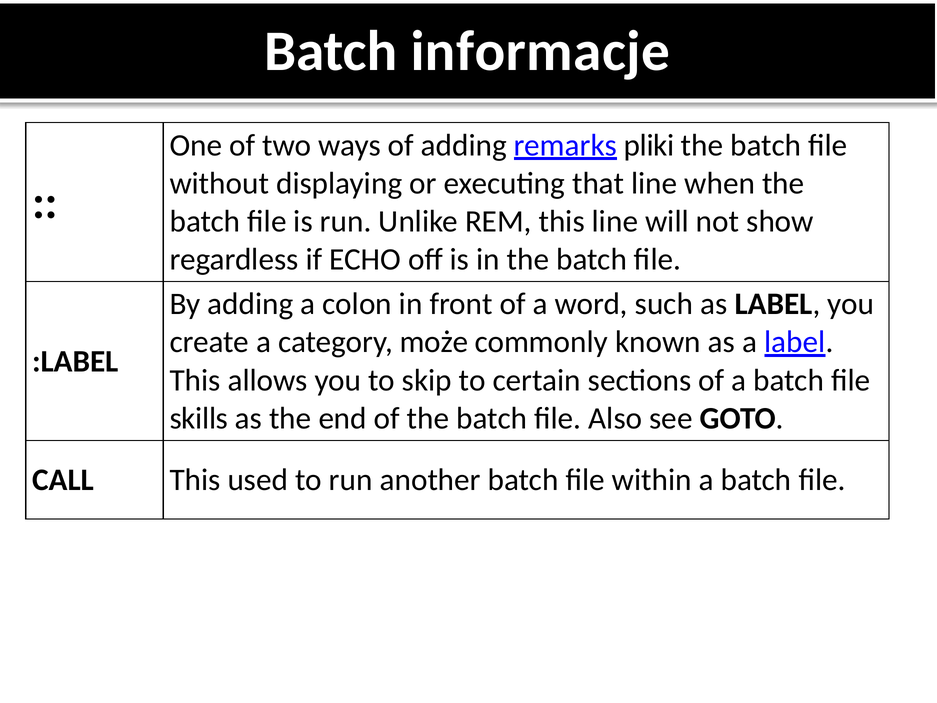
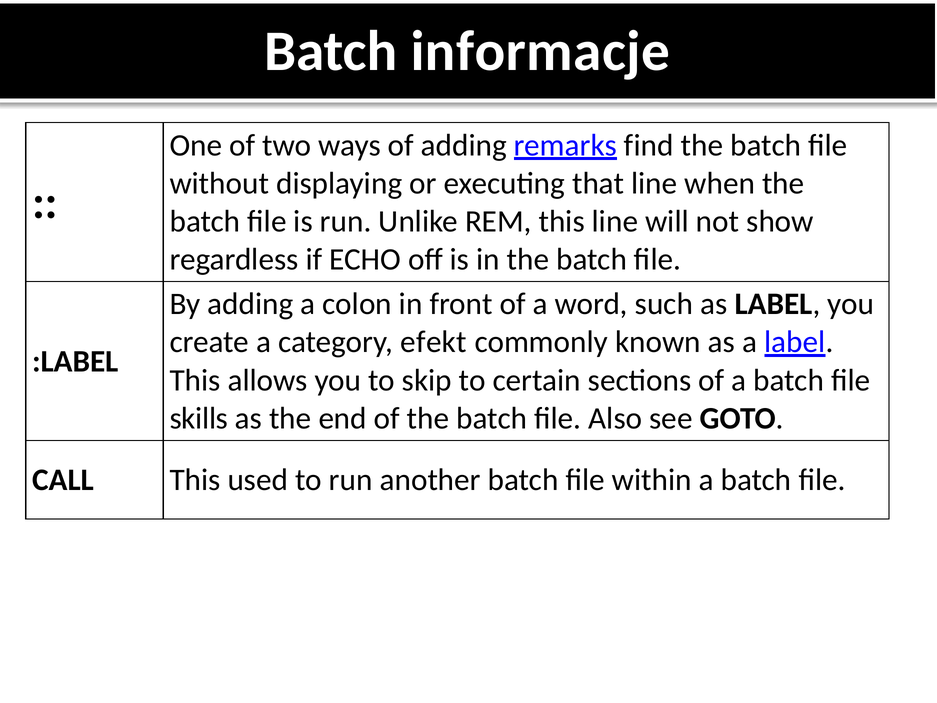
pliki: pliki -> find
może: może -> efekt
